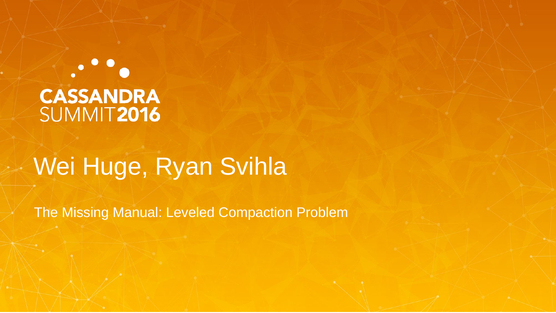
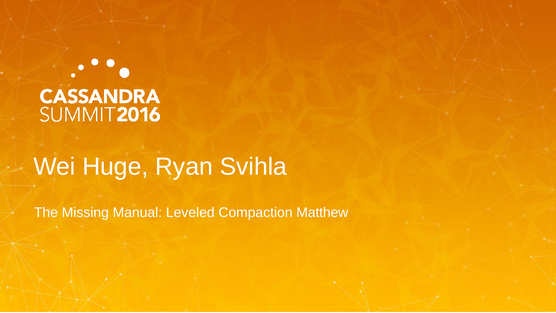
Problem: Problem -> Matthew
